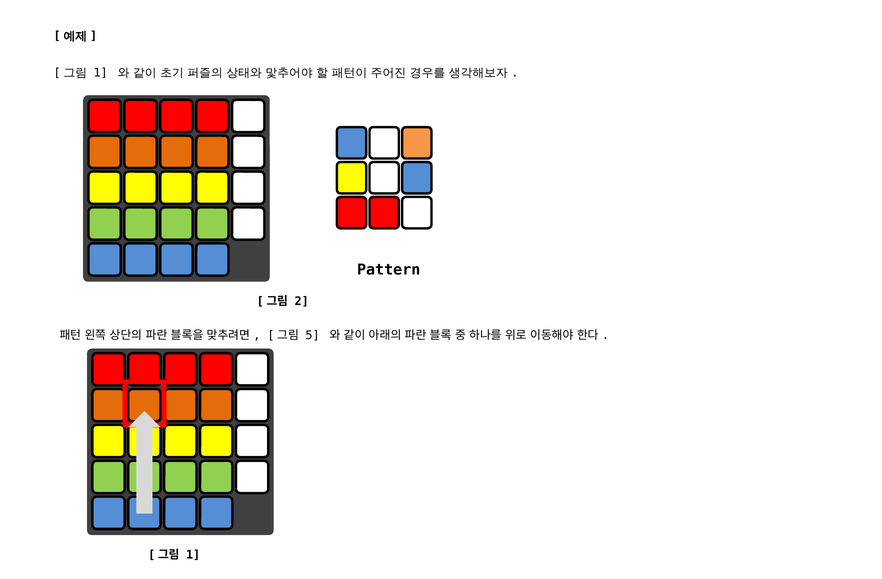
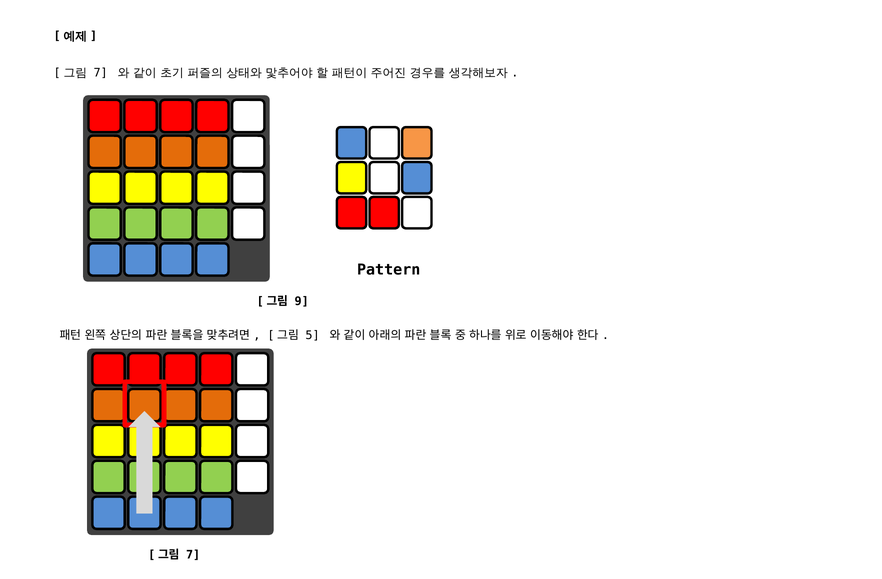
1 at (101, 73): 1 -> 7
2: 2 -> 9
1 at (193, 555): 1 -> 7
